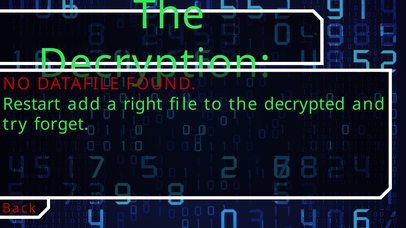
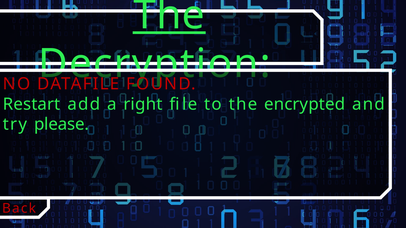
The at (169, 15) underline: none -> present
decrypted: decrypted -> encrypted
forget: forget -> please
